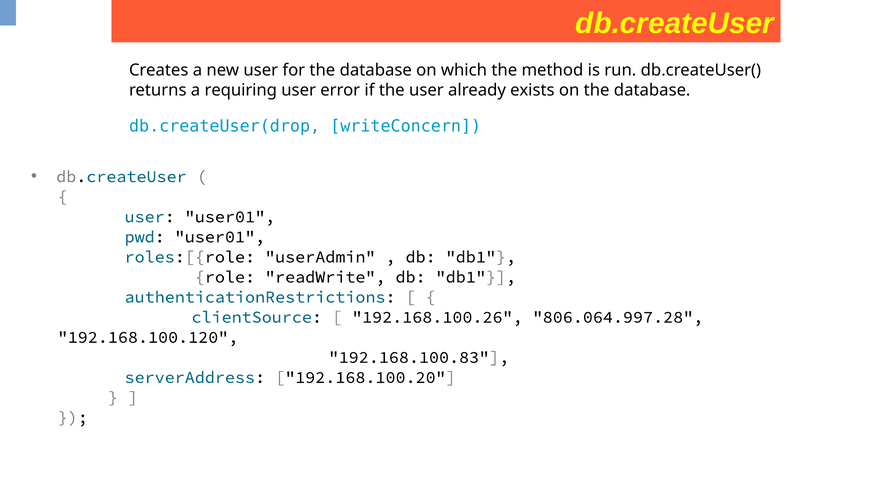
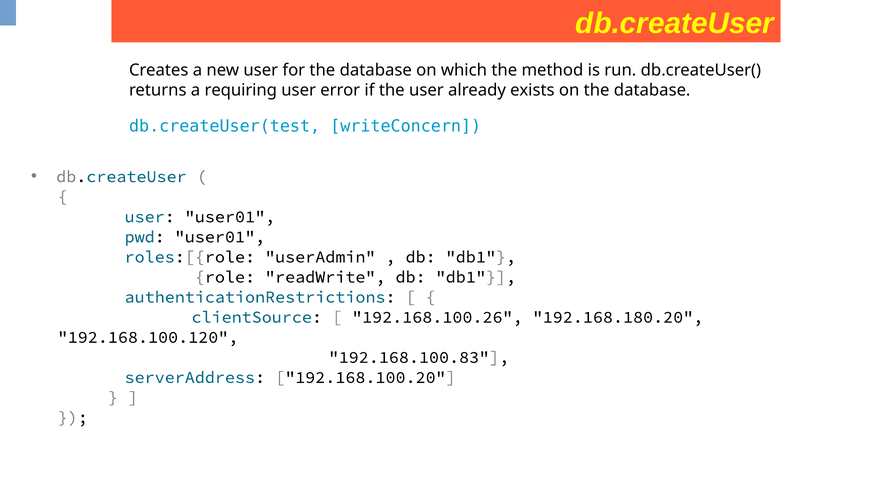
db.createUser(drop: db.createUser(drop -> db.createUser(test
806.064.997.28: 806.064.997.28 -> 192.168.180.20
